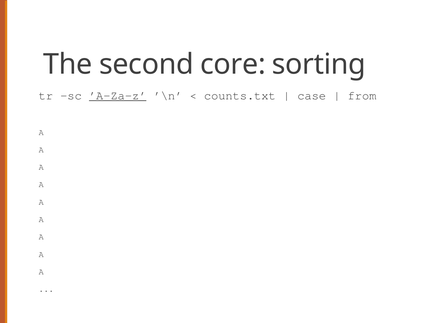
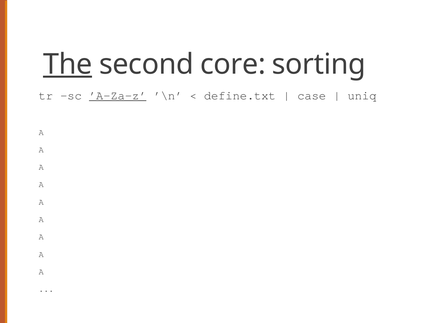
The underline: none -> present
counts.txt: counts.txt -> define.txt
from: from -> uniq
